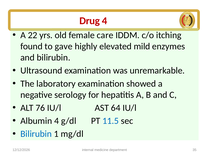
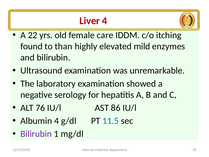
Drug: Drug -> Liver
gave: gave -> than
64: 64 -> 86
Bilirubin at (36, 134) colour: blue -> purple
